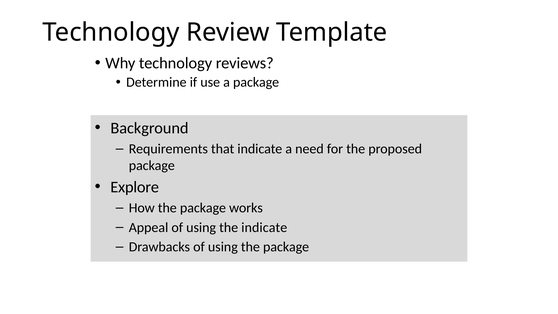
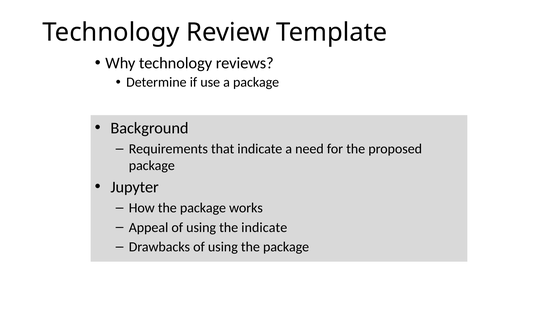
Explore: Explore -> Jupyter
